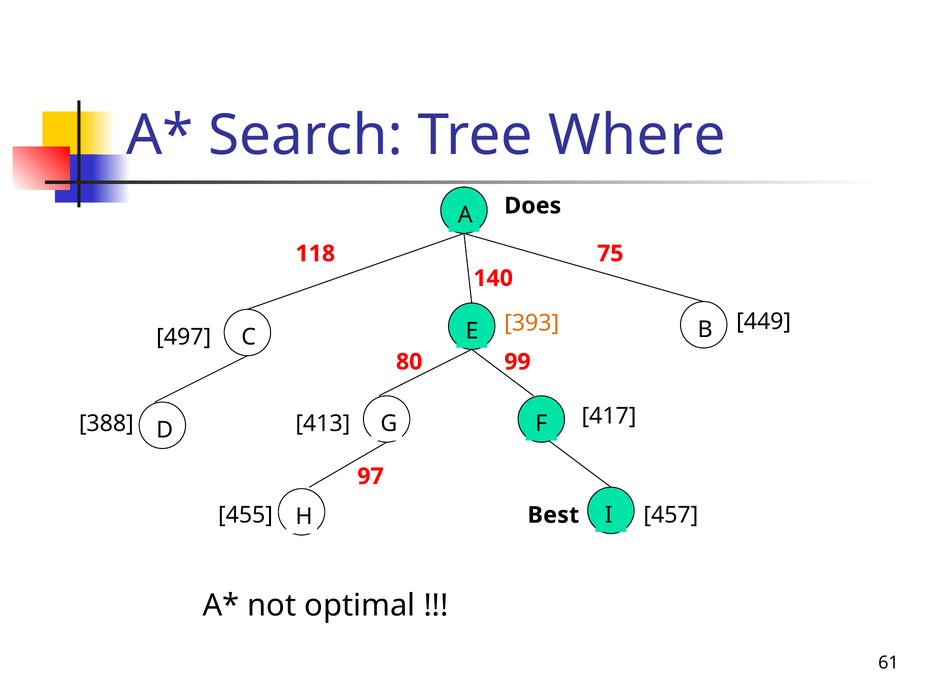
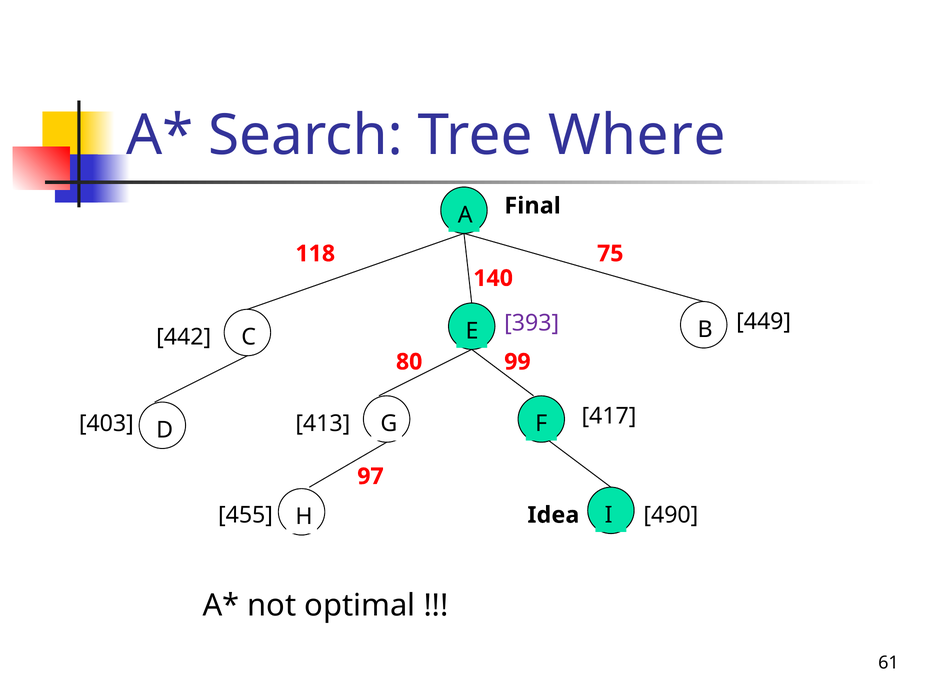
Does: Does -> Final
393 colour: orange -> purple
497: 497 -> 442
388: 388 -> 403
Best: Best -> Idea
457: 457 -> 490
